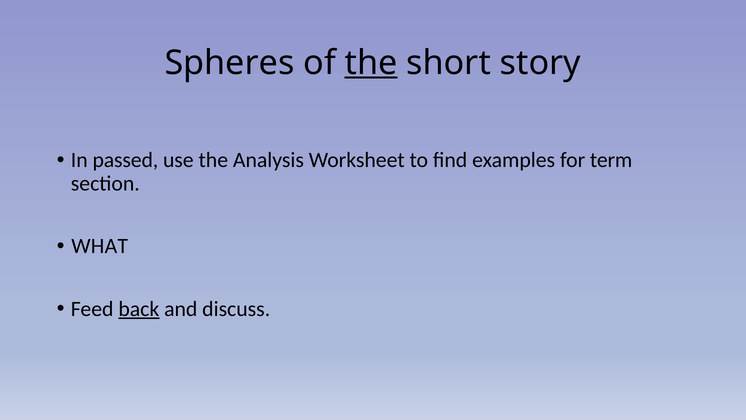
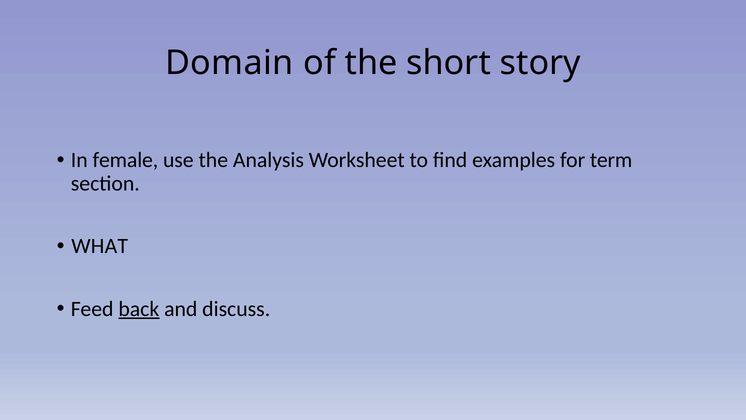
Spheres: Spheres -> Domain
the at (371, 63) underline: present -> none
passed: passed -> female
